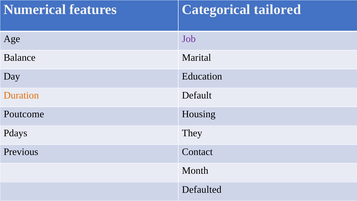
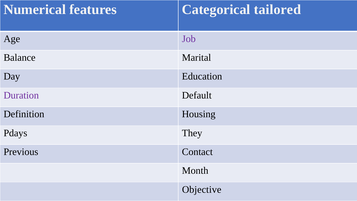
Duration colour: orange -> purple
Poutcome: Poutcome -> Definition
Defaulted: Defaulted -> Objective
